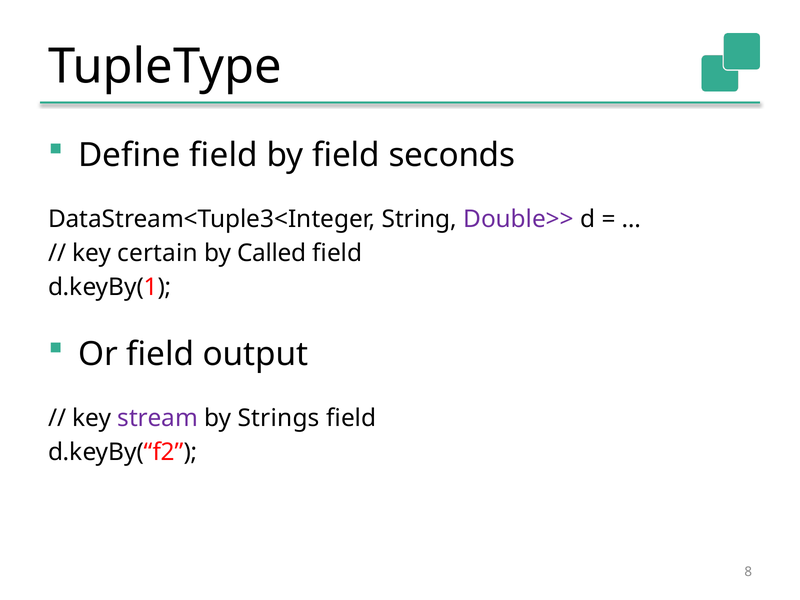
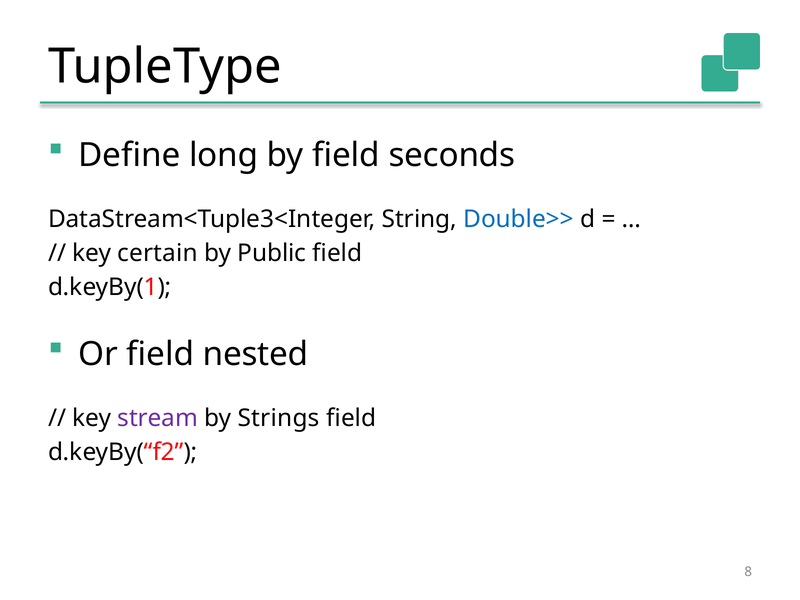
Define field: field -> long
Double>> colour: purple -> blue
Called: Called -> Public
output: output -> nested
